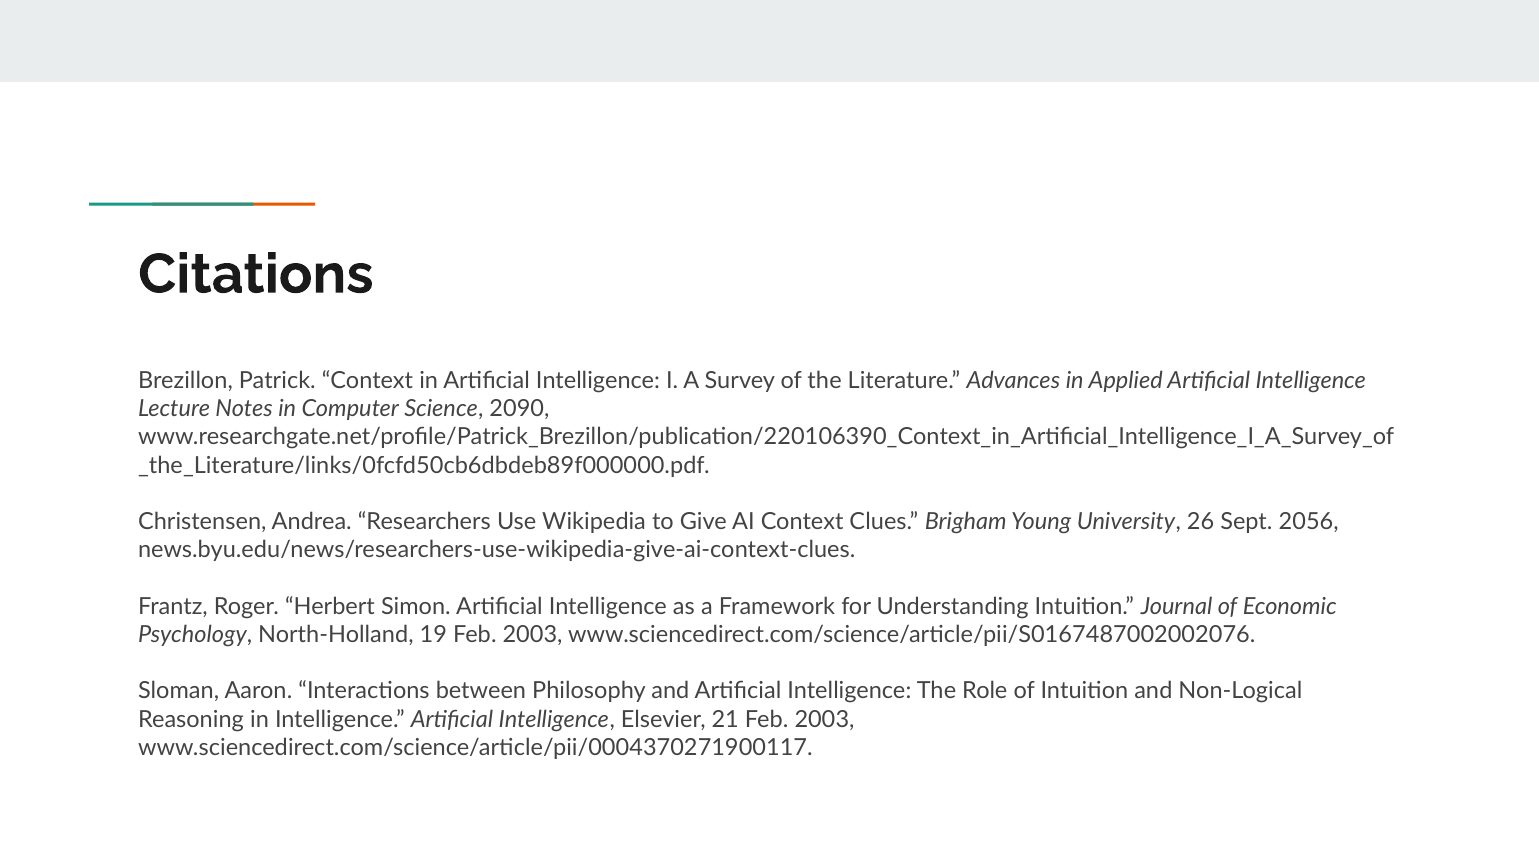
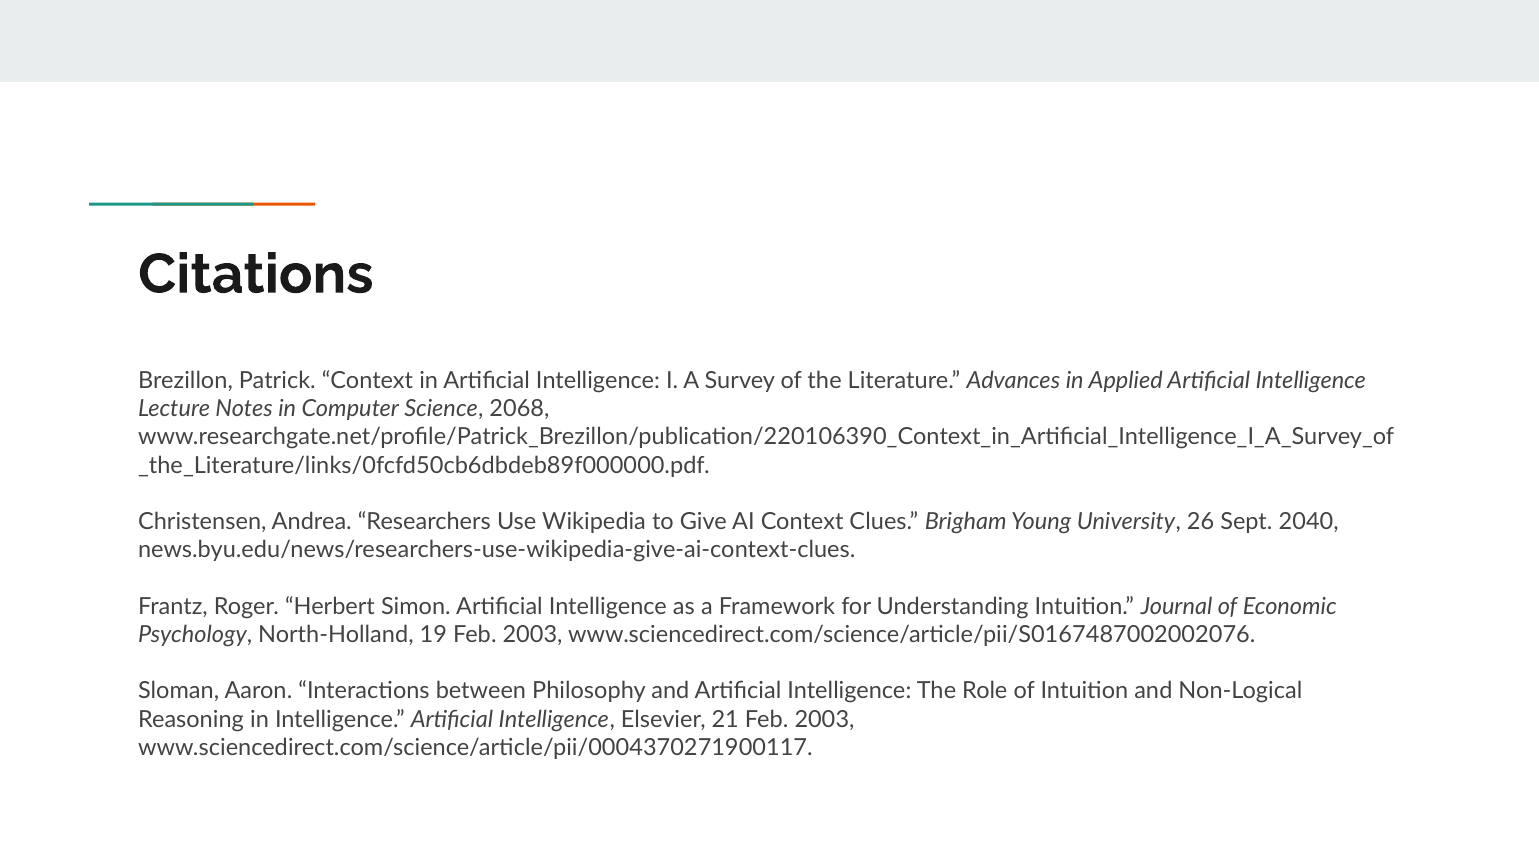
2090: 2090 -> 2068
2056: 2056 -> 2040
